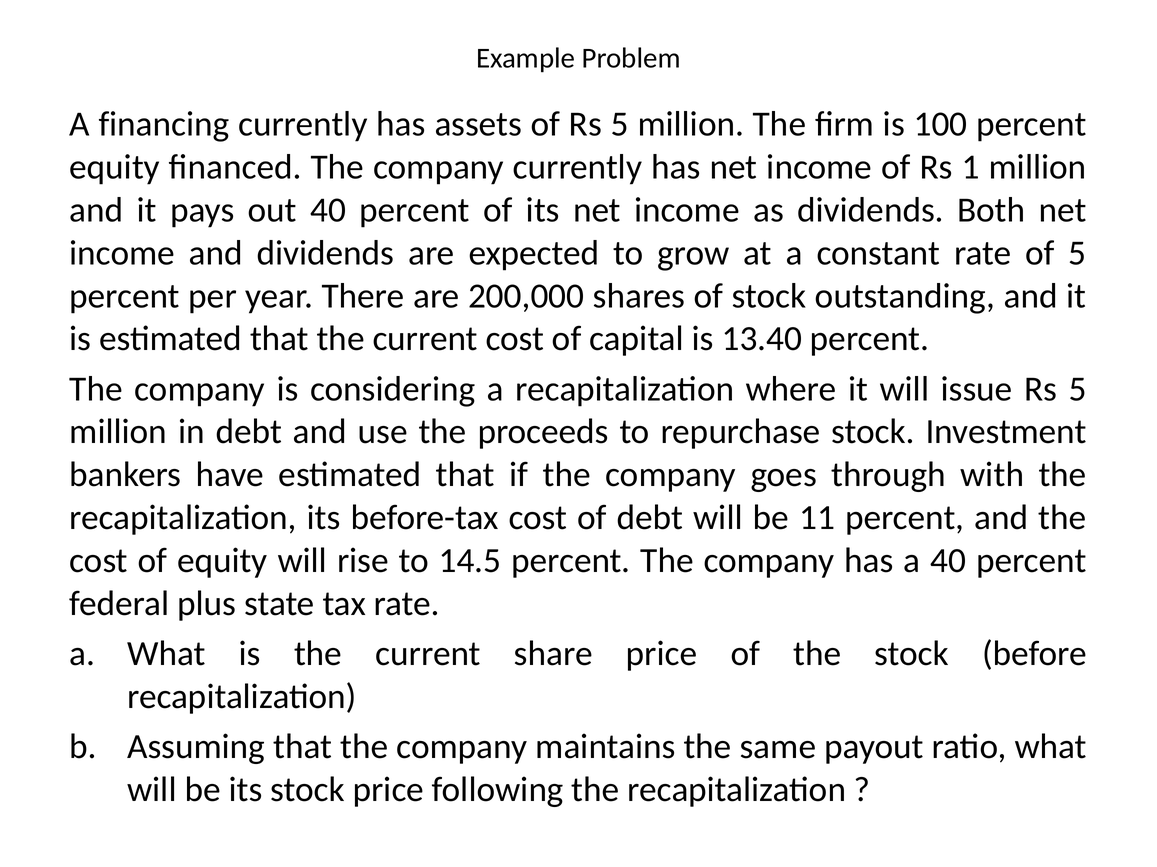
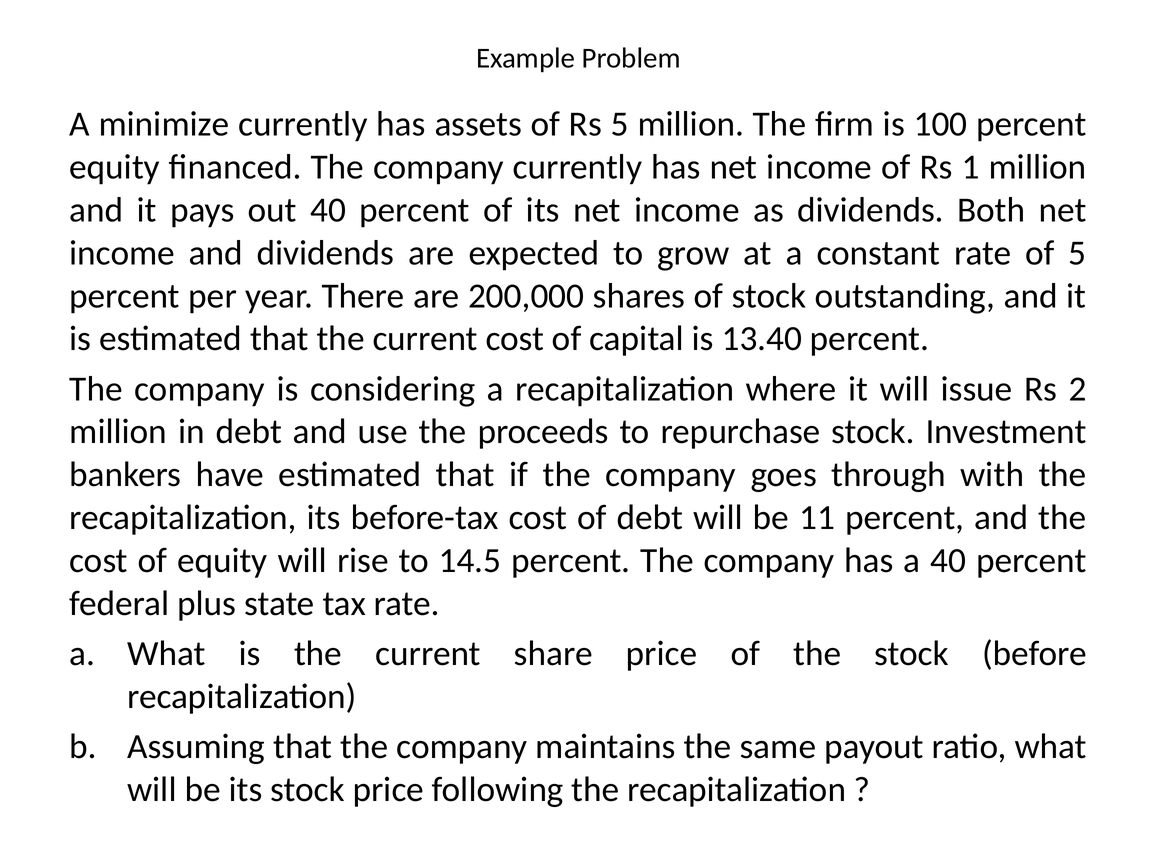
financing: financing -> minimize
issue Rs 5: 5 -> 2
